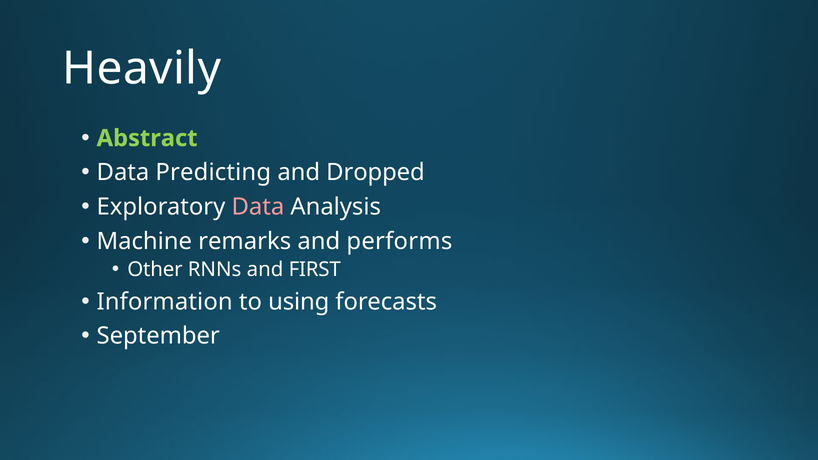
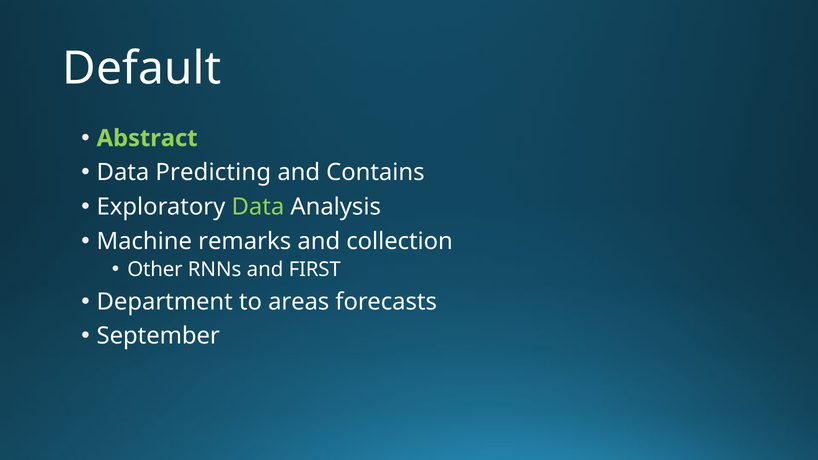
Heavily: Heavily -> Default
Dropped: Dropped -> Contains
Data at (258, 207) colour: pink -> light green
performs: performs -> collection
Information: Information -> Department
using: using -> areas
